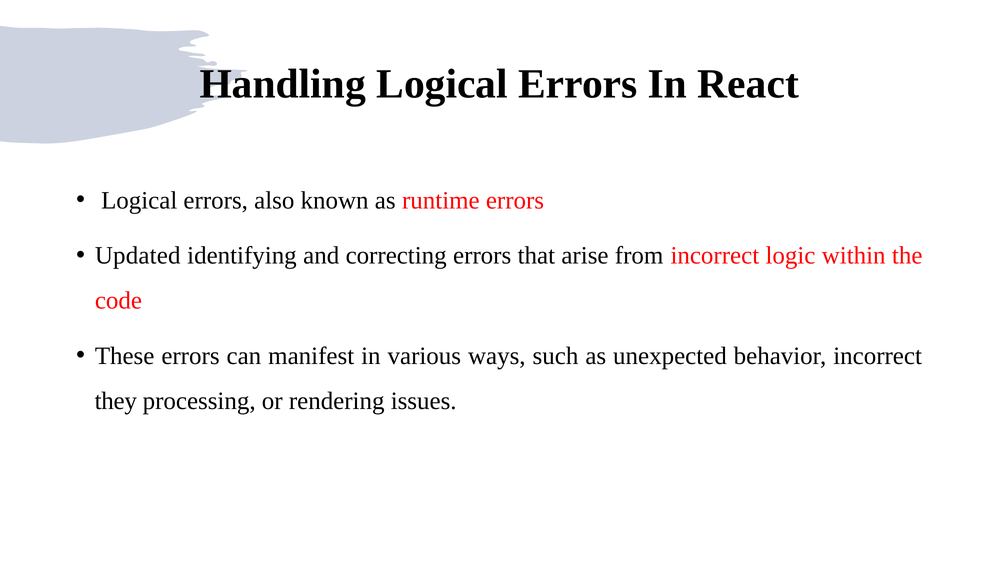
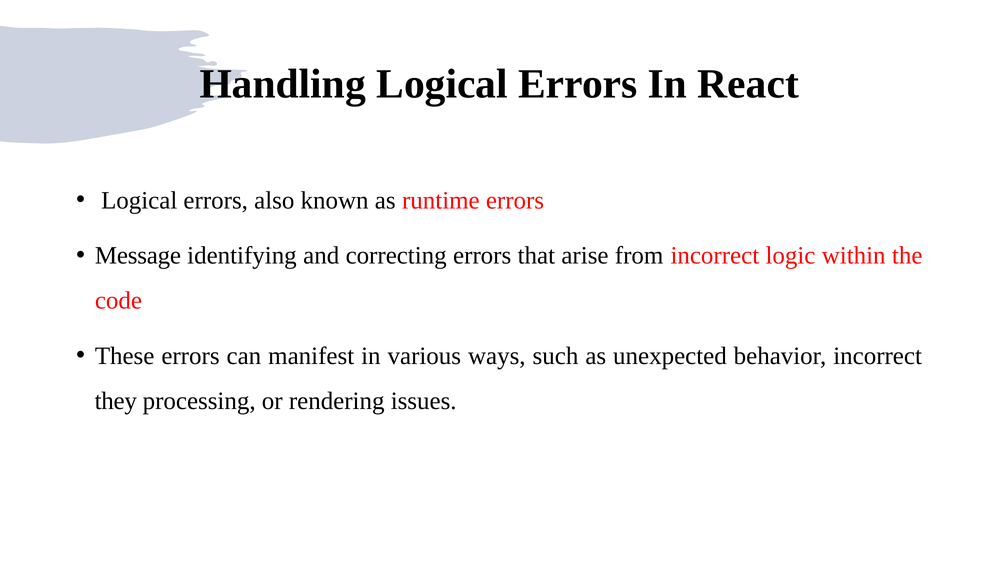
Updated: Updated -> Message
